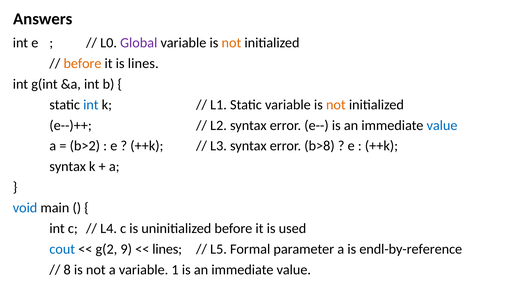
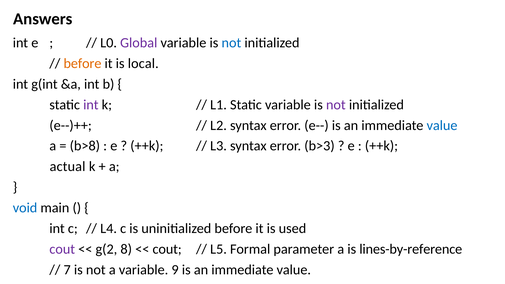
not at (231, 43) colour: orange -> blue
is lines: lines -> local
int at (91, 105) colour: blue -> purple
not at (336, 105) colour: orange -> purple
b>2: b>2 -> b>8
b>8: b>8 -> b>3
syntax at (68, 167): syntax -> actual
cout at (62, 249) colour: blue -> purple
9: 9 -> 8
lines at (167, 249): lines -> cout
endl-by-reference: endl-by-reference -> lines-by-reference
8: 8 -> 7
1: 1 -> 9
